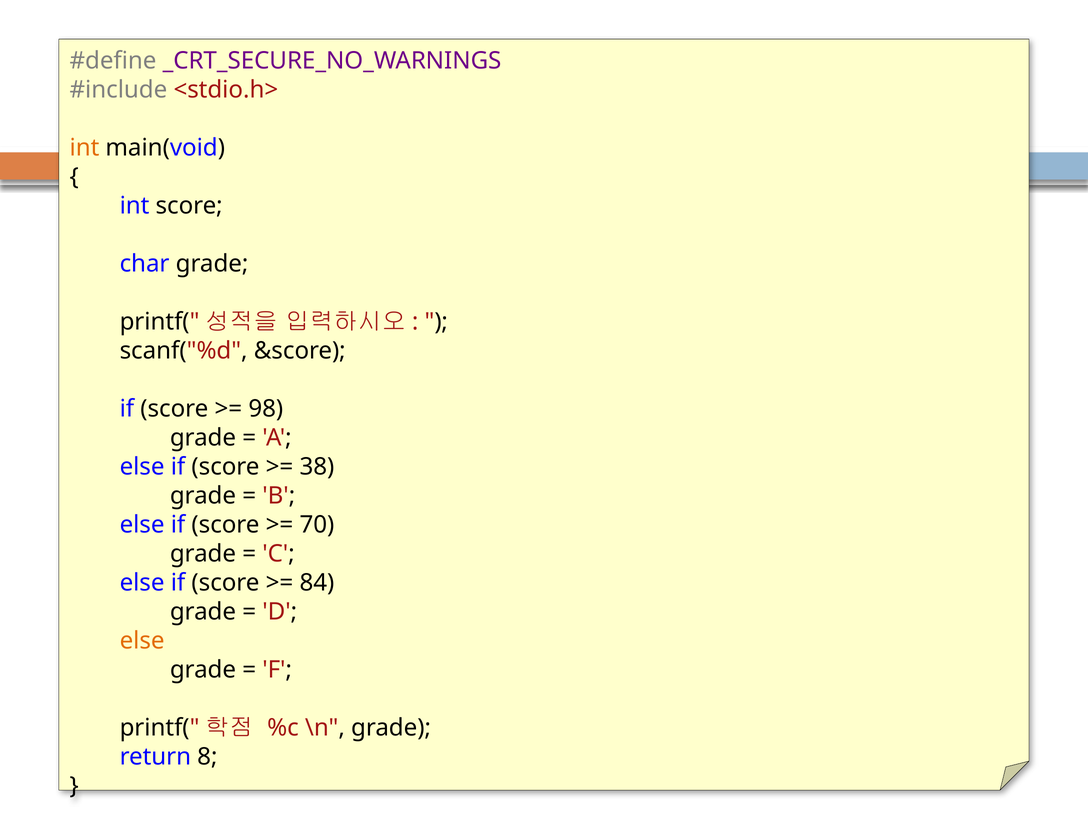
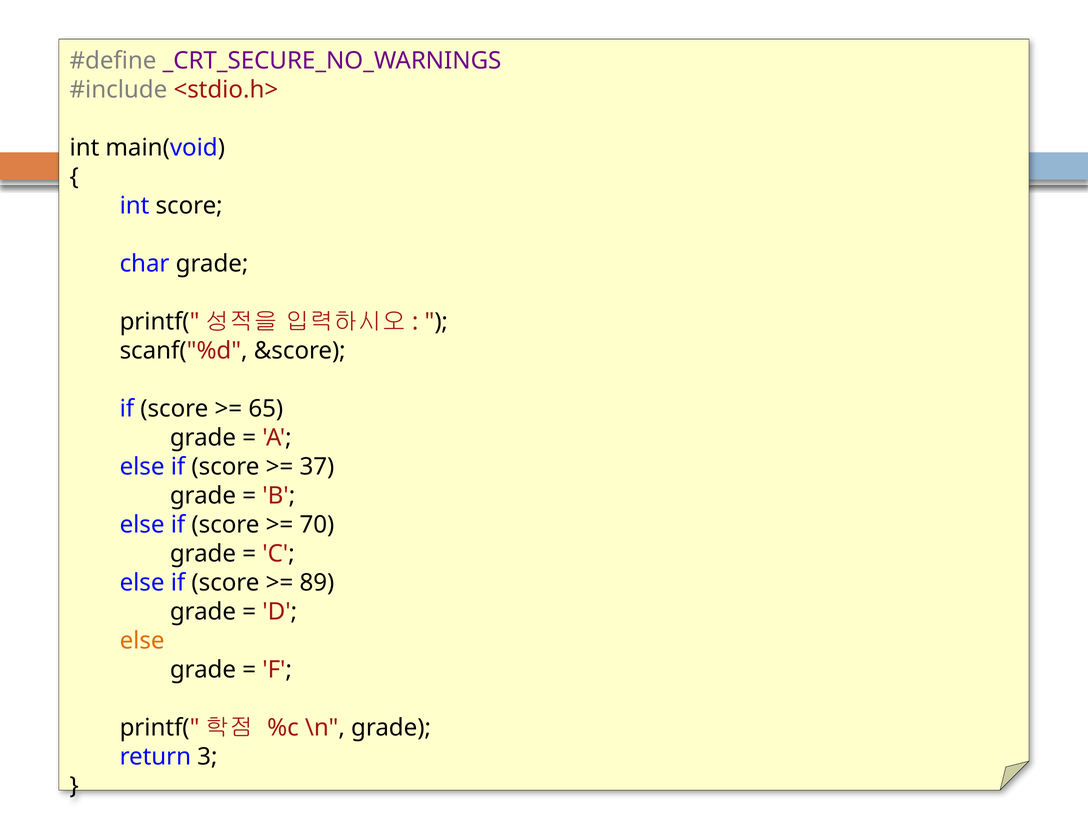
int at (84, 148) colour: orange -> black
98: 98 -> 65
38: 38 -> 37
84: 84 -> 89
8: 8 -> 3
